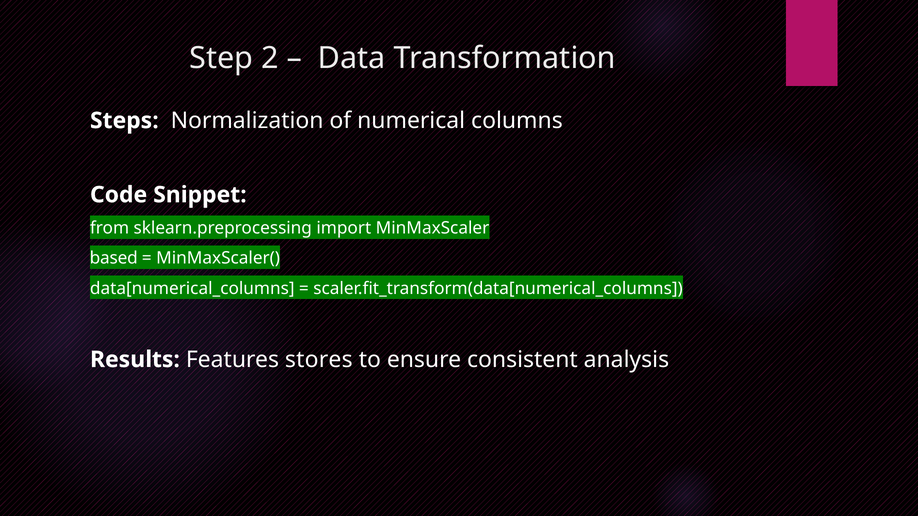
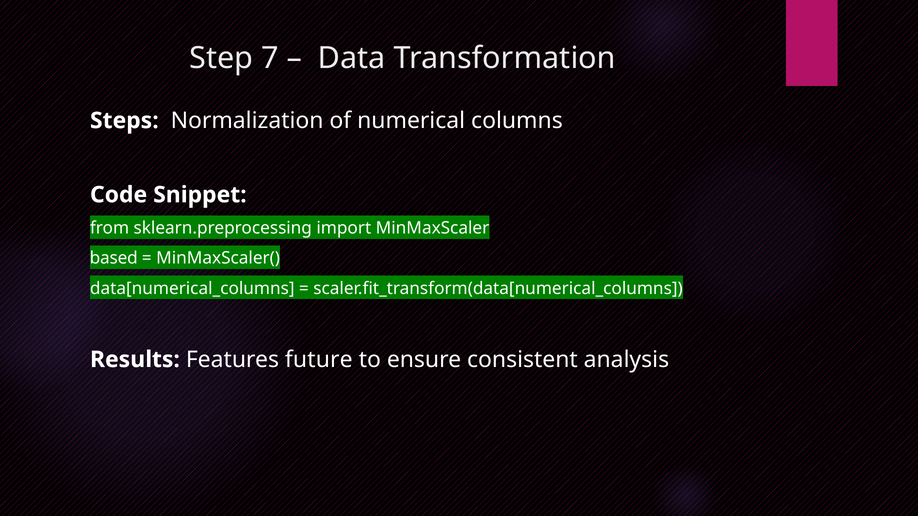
2: 2 -> 7
stores: stores -> future
